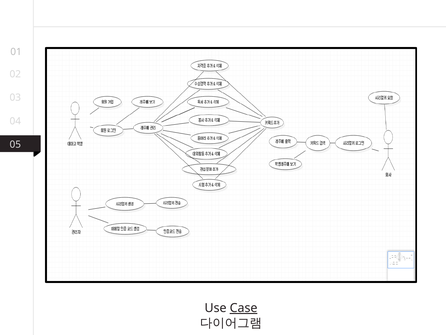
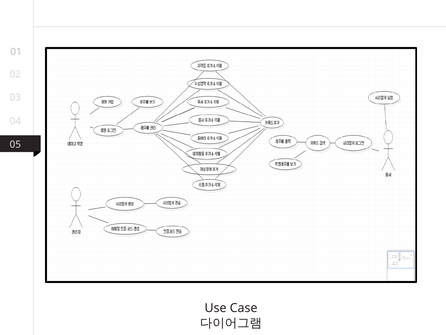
Case underline: present -> none
